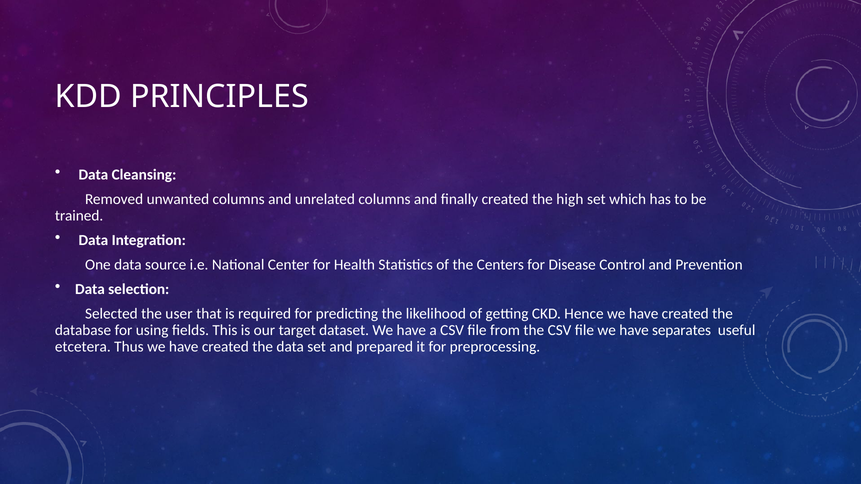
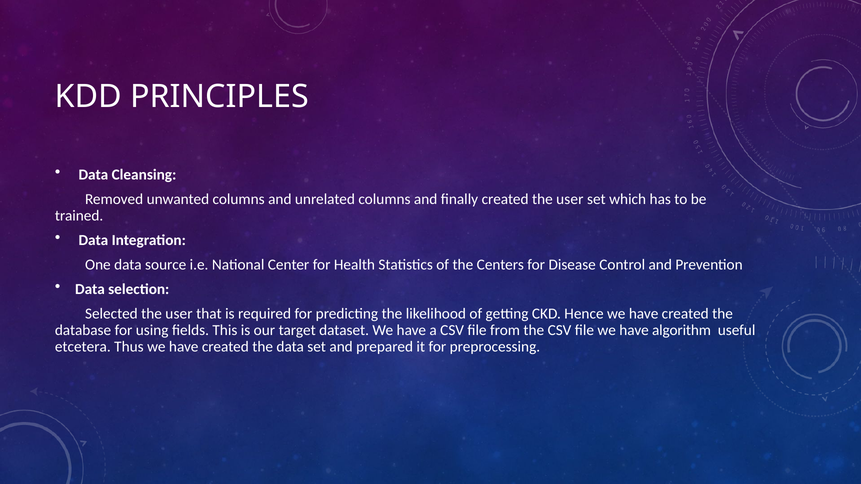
created the high: high -> user
separates: separates -> algorithm
